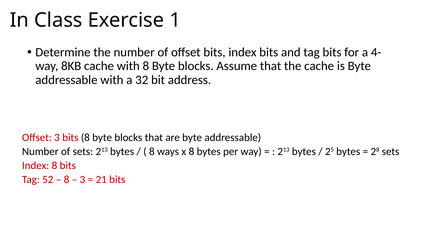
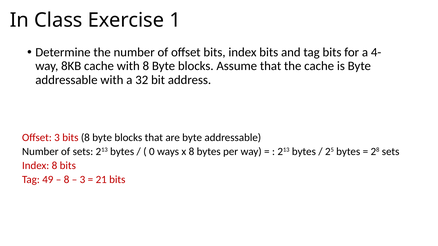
8 at (152, 152): 8 -> 0
52: 52 -> 49
